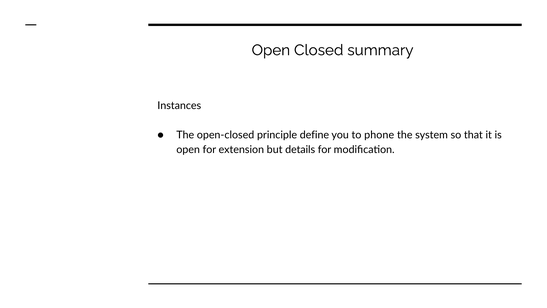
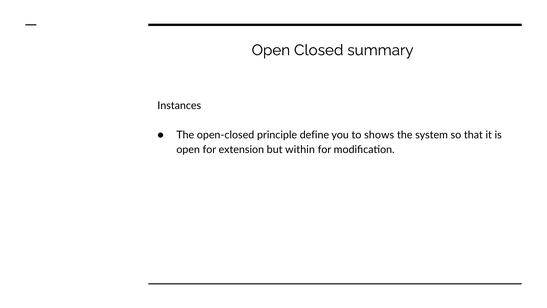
phone: phone -> shows
details: details -> within
